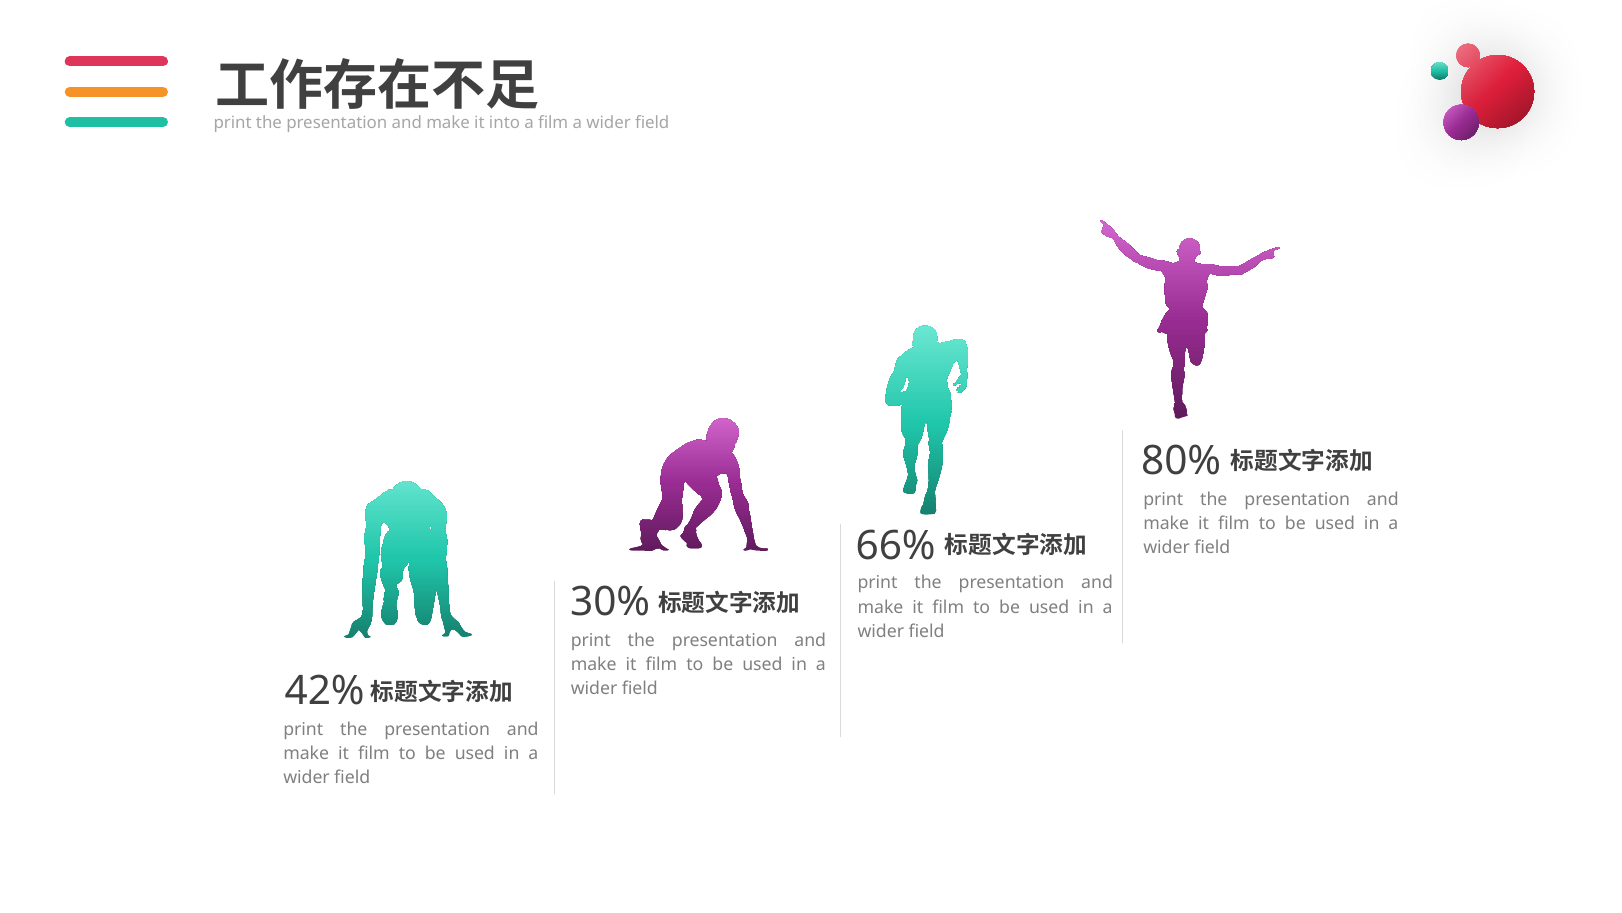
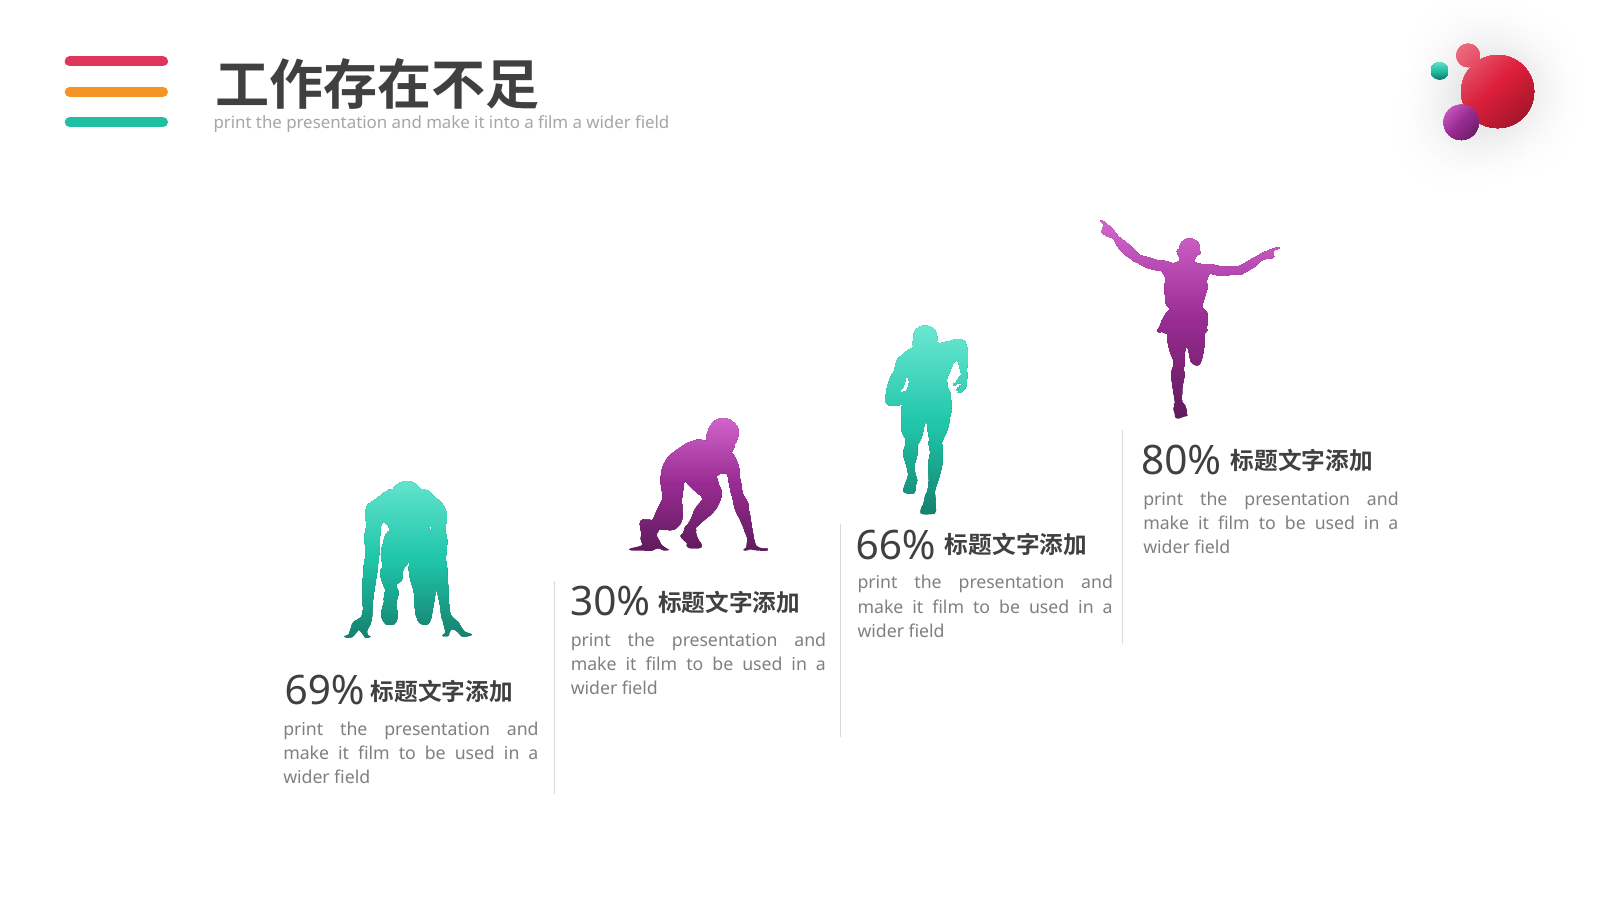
42%: 42% -> 69%
